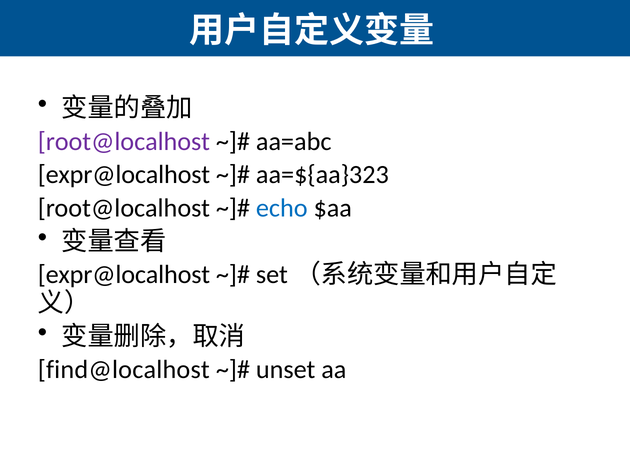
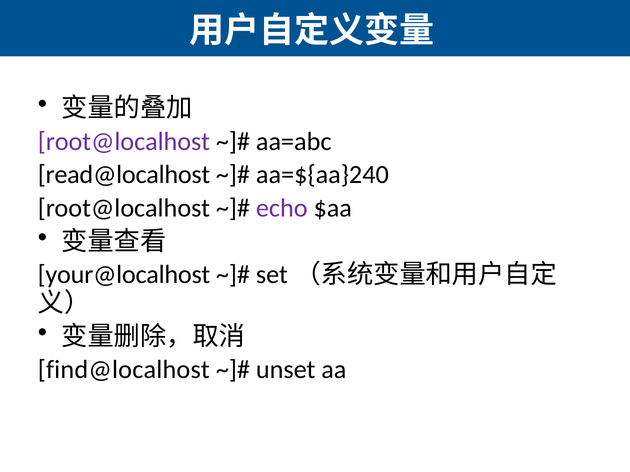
expr@localhost at (124, 175): expr@localhost -> read@localhost
aa=${aa}323: aa=${aa}323 -> aa=${aa}240
echo colour: blue -> purple
expr@localhost at (124, 275): expr@localhost -> your@localhost
